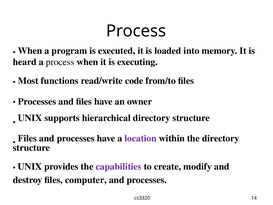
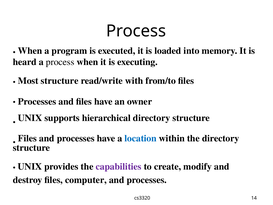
Most functions: functions -> structure
code: code -> with
location colour: purple -> blue
